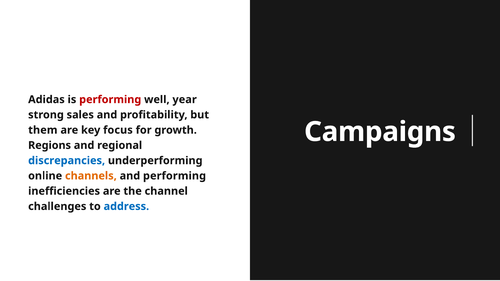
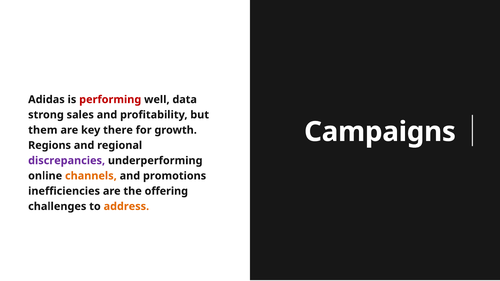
year: year -> data
focus: focus -> there
discrepancies colour: blue -> purple
and performing: performing -> promotions
channel: channel -> offering
address colour: blue -> orange
